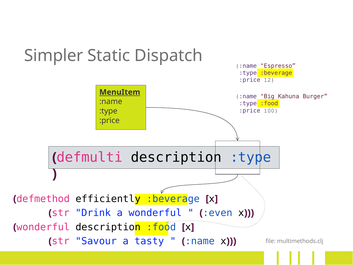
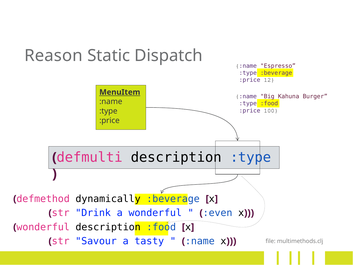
Simpler: Simpler -> Reason
efficiently: efficiently -> dynamically
